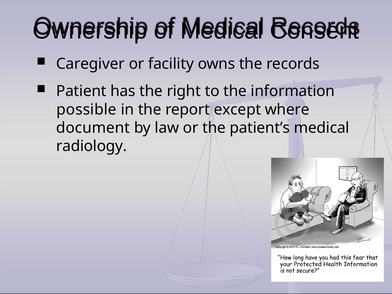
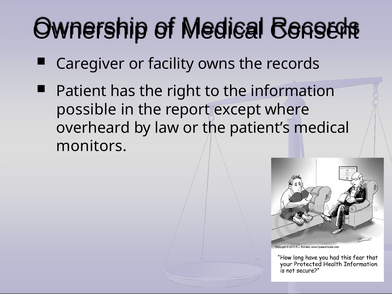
document: document -> overheard
radiology: radiology -> monitors
